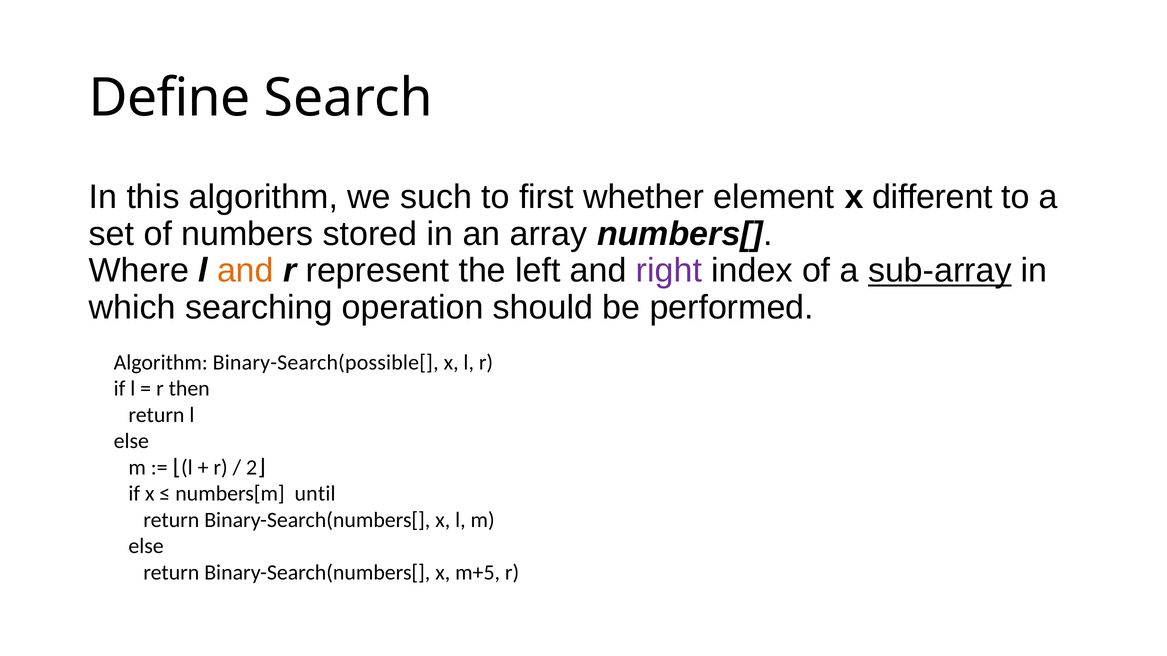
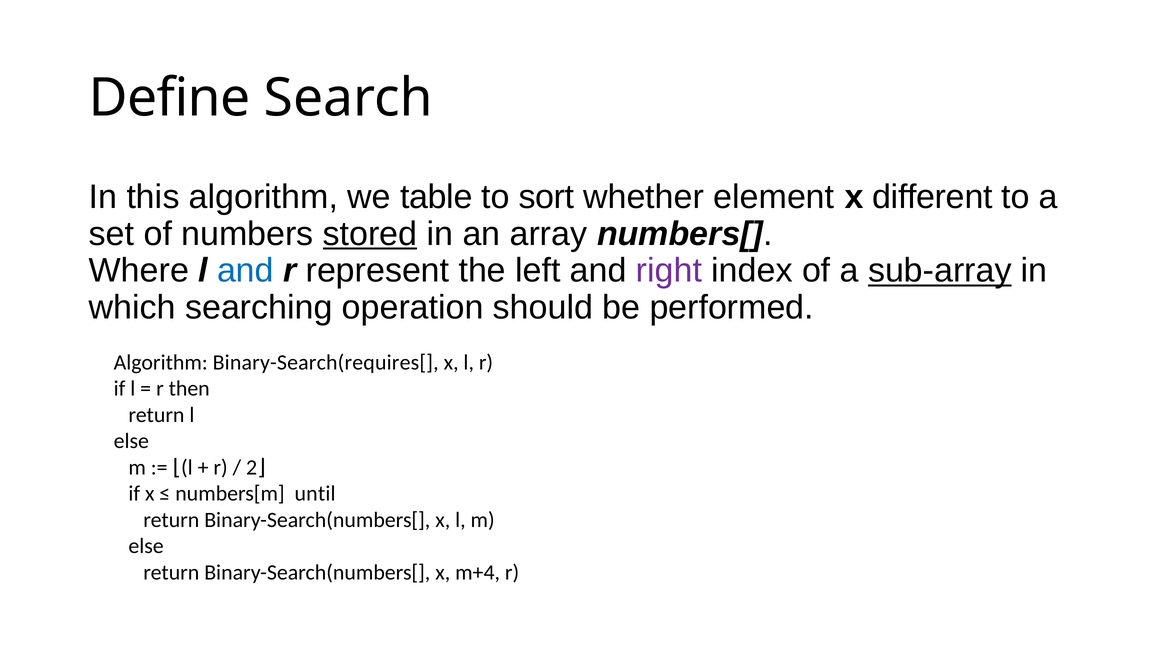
such: such -> table
first: first -> sort
stored underline: none -> present
and at (245, 271) colour: orange -> blue
Binary-Search(possible[: Binary-Search(possible[ -> Binary-Search(requires[
m+5: m+5 -> m+4
